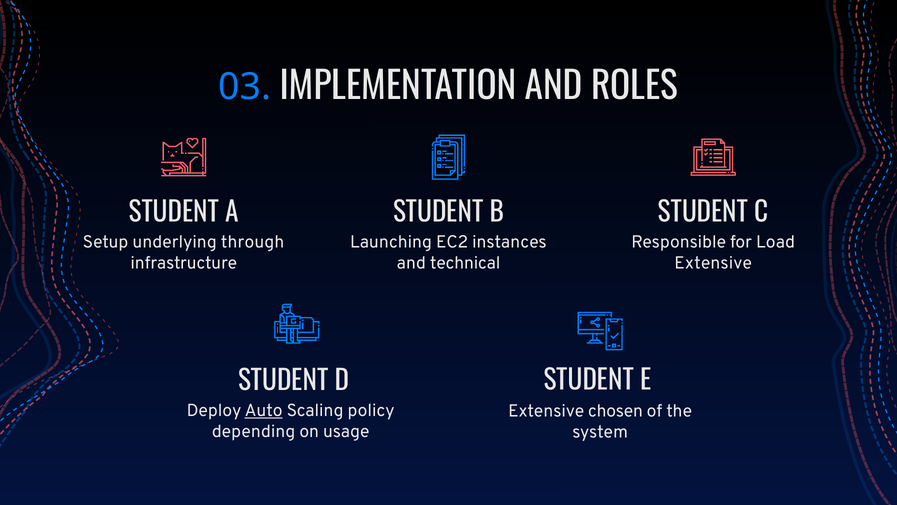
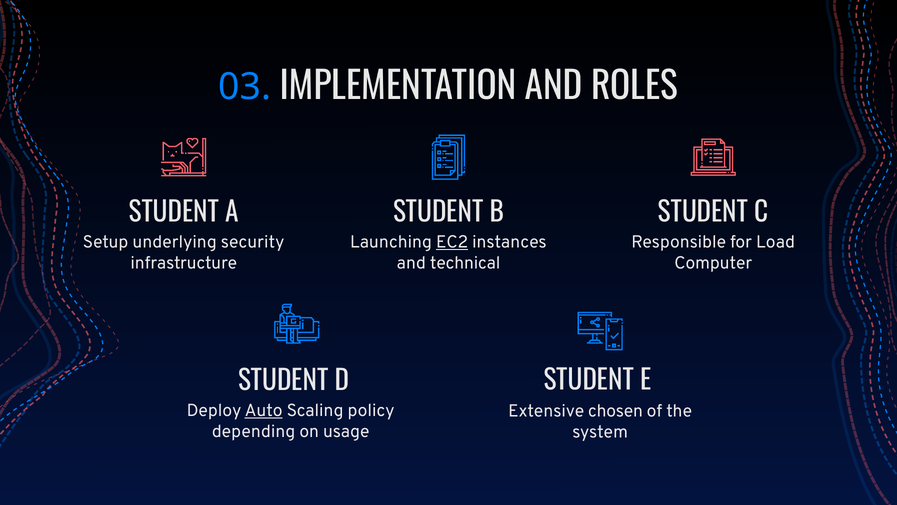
through: through -> security
EC2 underline: none -> present
Extensive at (713, 263): Extensive -> Computer
